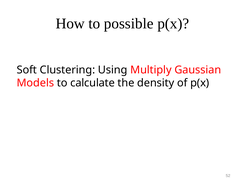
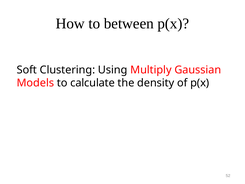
possible: possible -> between
